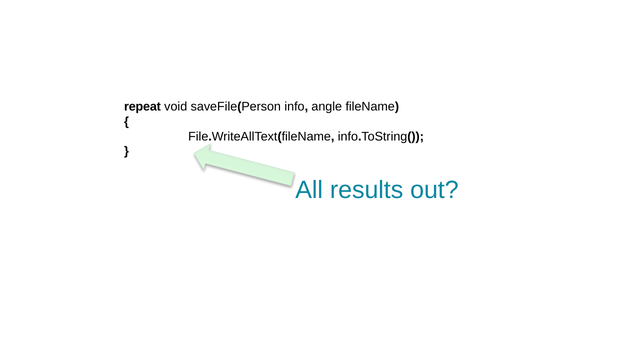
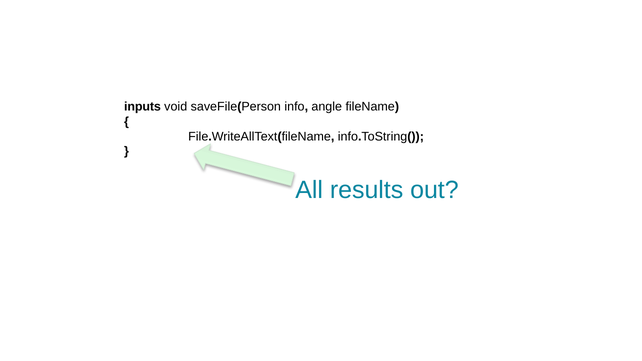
repeat: repeat -> inputs
